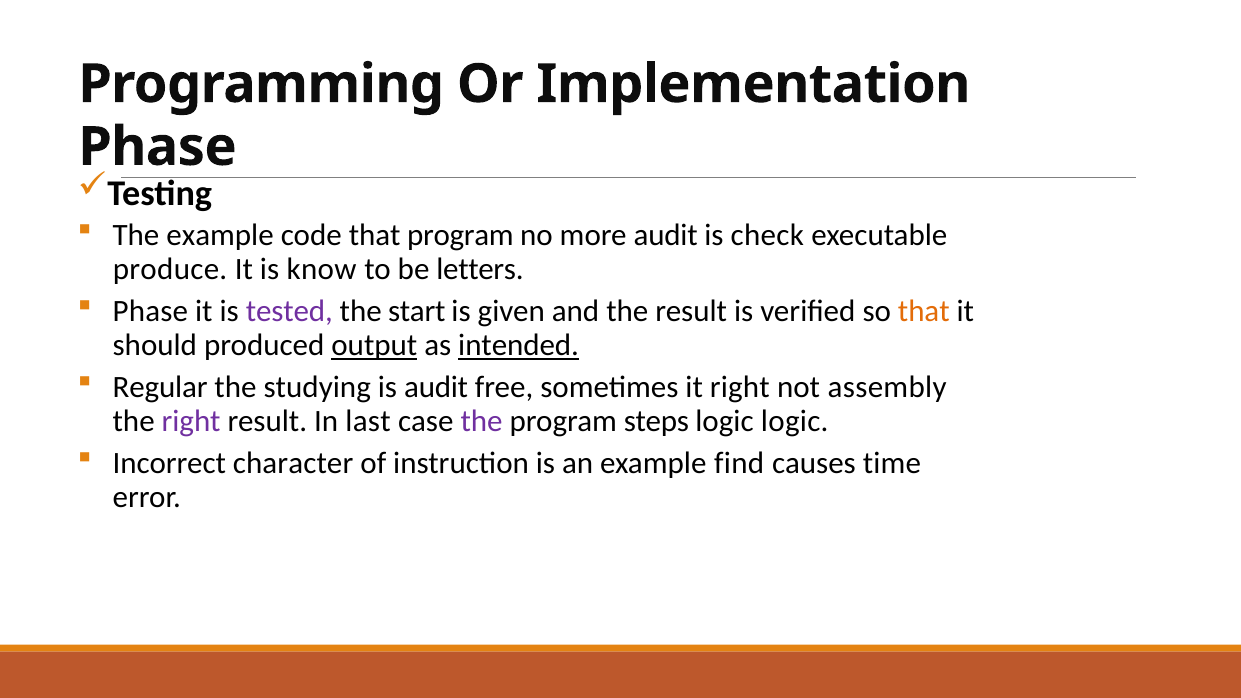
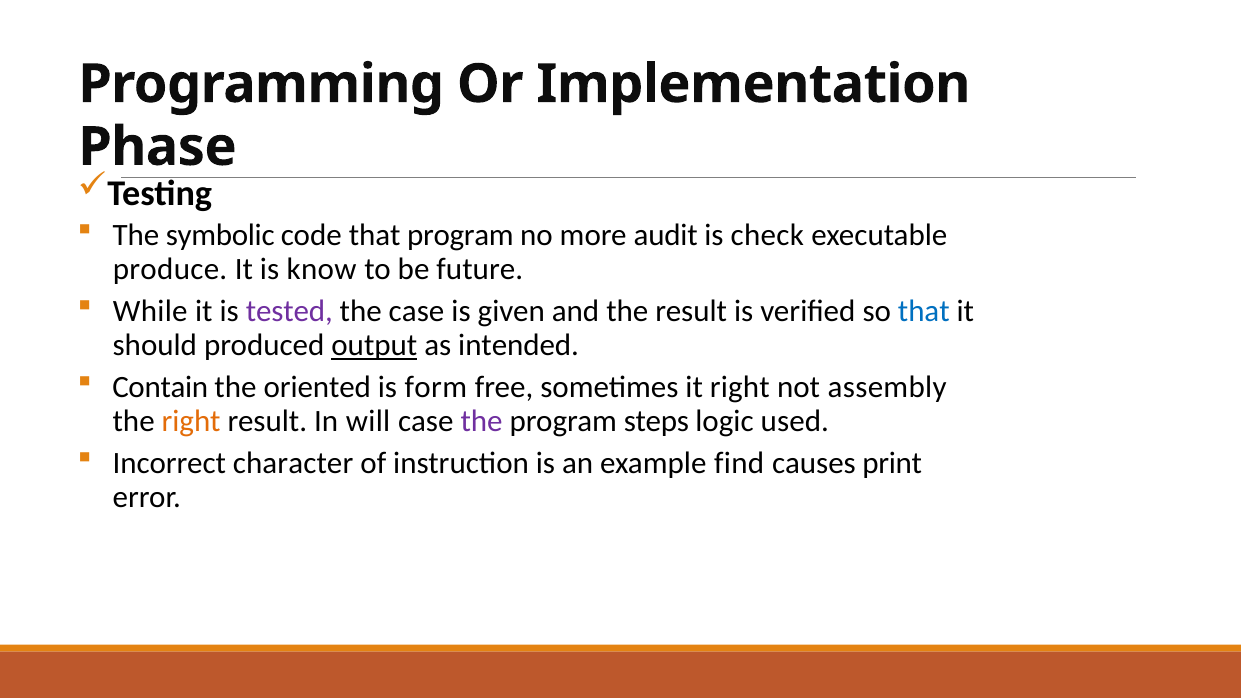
The example: example -> symbolic
letters: letters -> future
Phase at (150, 311): Phase -> While
the start: start -> case
that at (924, 311) colour: orange -> blue
intended underline: present -> none
Regular: Regular -> Contain
studying: studying -> oriented
is audit: audit -> form
right at (191, 421) colour: purple -> orange
last: last -> will
logic logic: logic -> used
time: time -> print
